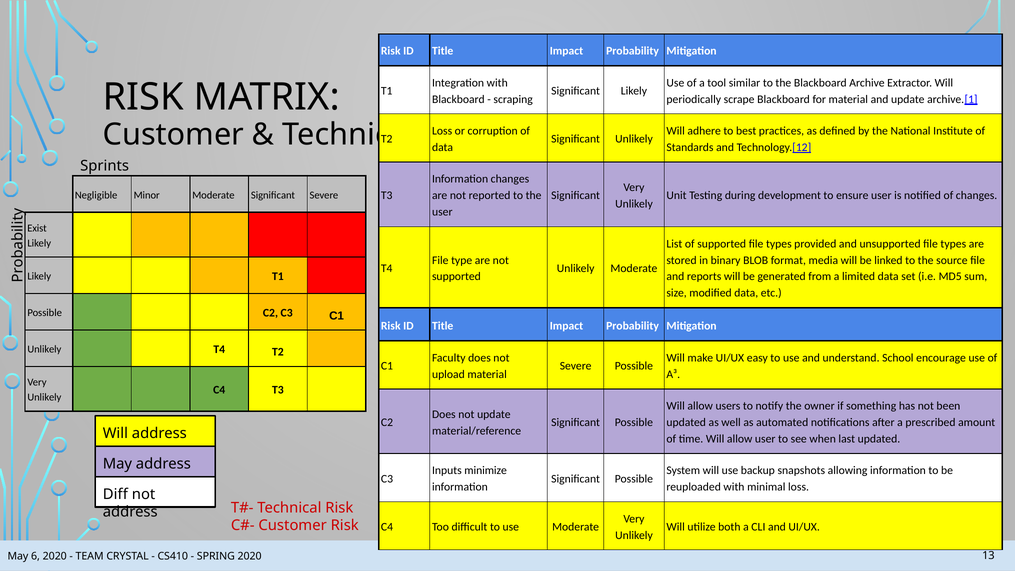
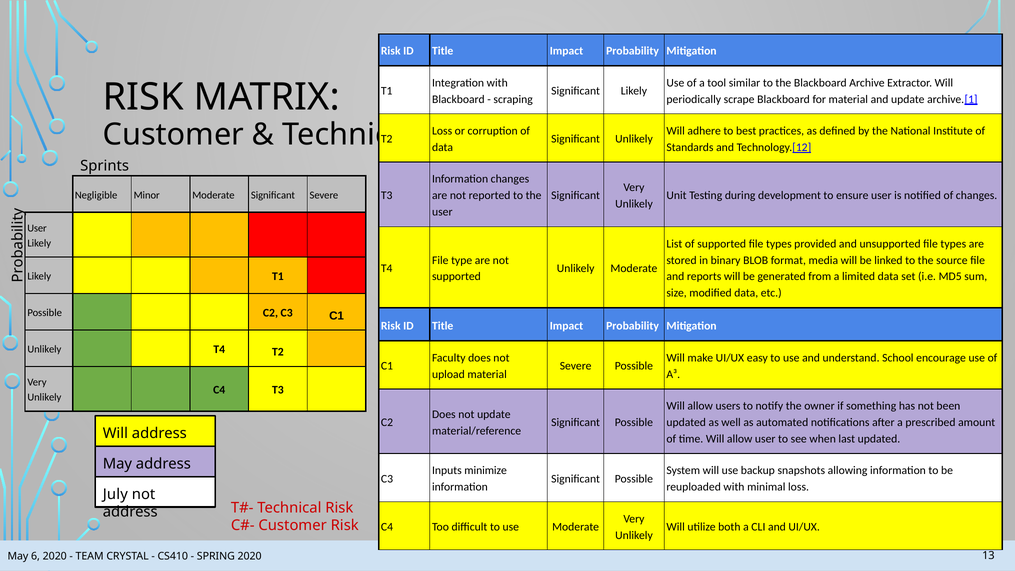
Exist at (37, 228): Exist -> User
Diff: Diff -> July
